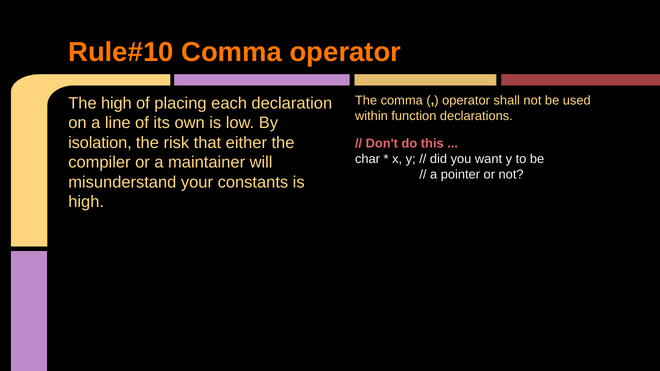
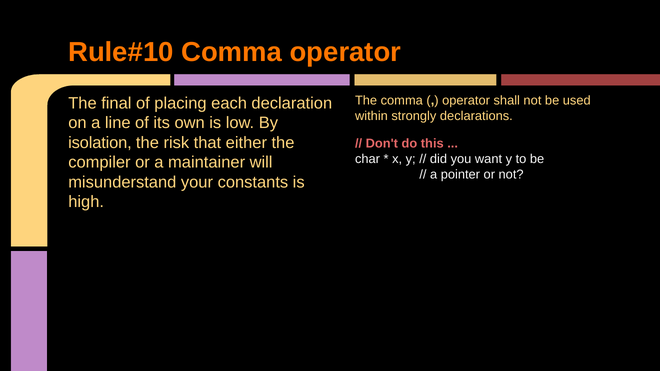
The high: high -> final
function: function -> strongly
